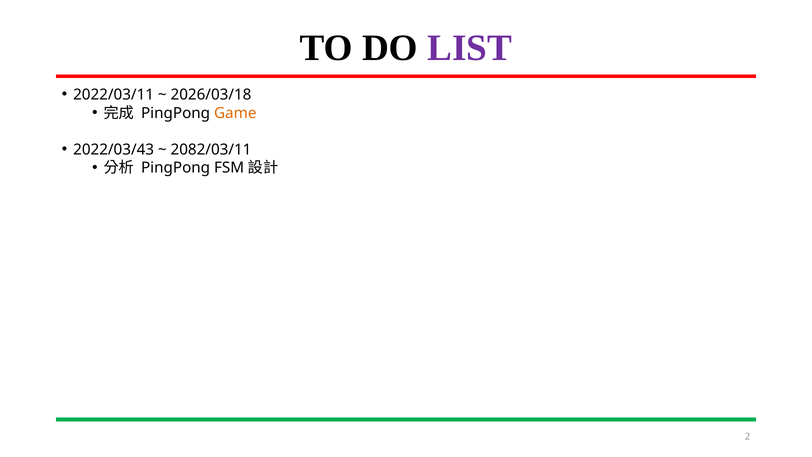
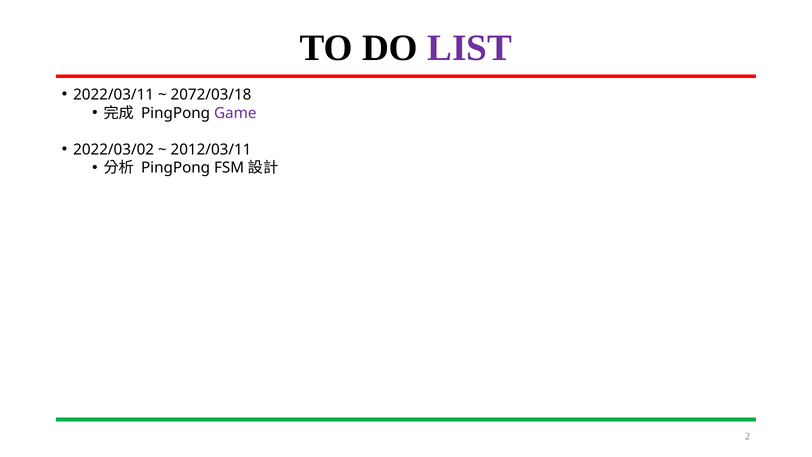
2026/03/18: 2026/03/18 -> 2072/03/18
Game colour: orange -> purple
2022/03/43: 2022/03/43 -> 2022/03/02
2082/03/11: 2082/03/11 -> 2012/03/11
